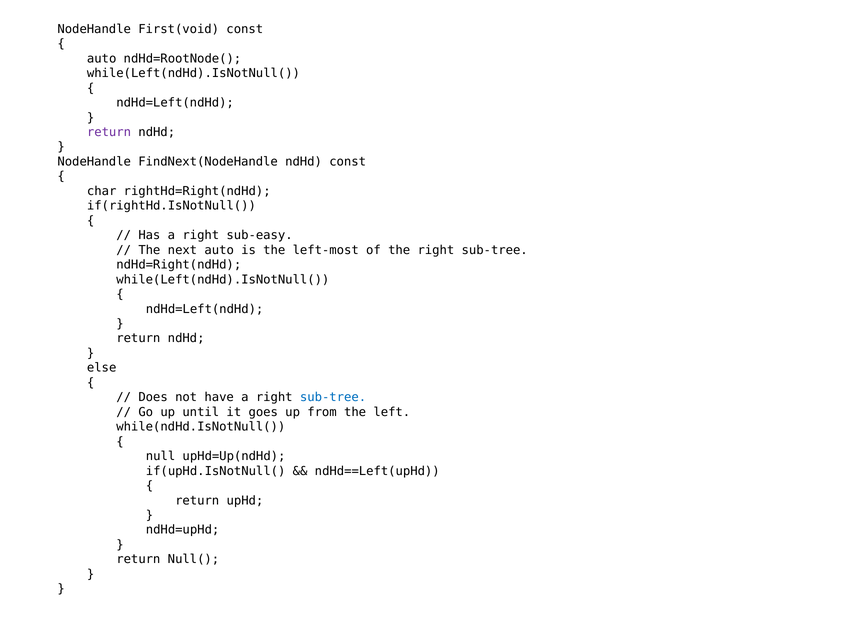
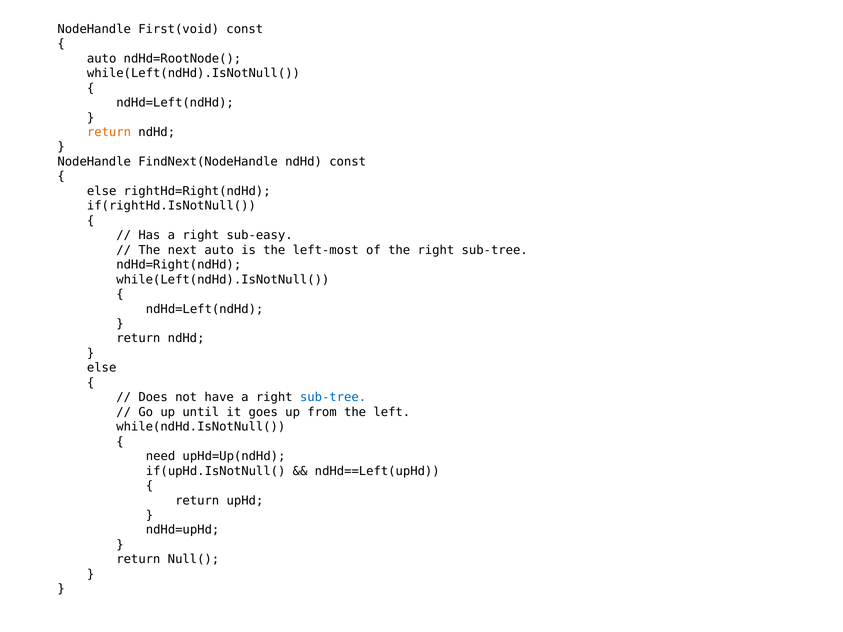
return at (109, 132) colour: purple -> orange
char at (102, 191): char -> else
null: null -> need
